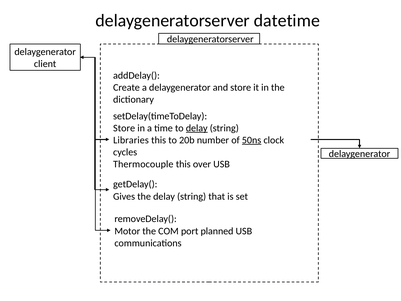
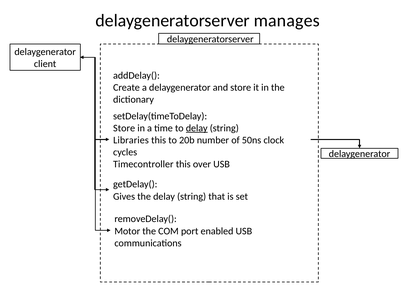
datetime: datetime -> manages
50ns underline: present -> none
Thermocouple: Thermocouple -> Timecontroller
planned: planned -> enabled
